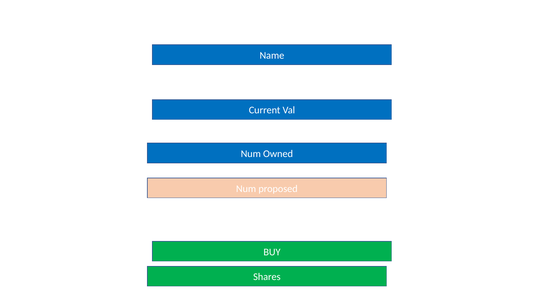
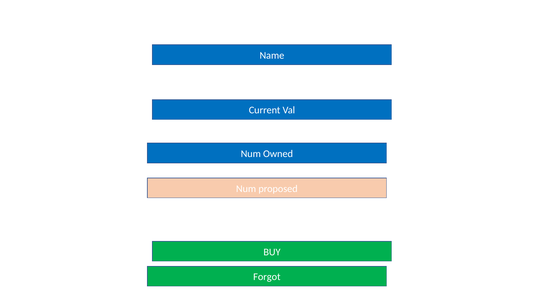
Shares: Shares -> Forgot
